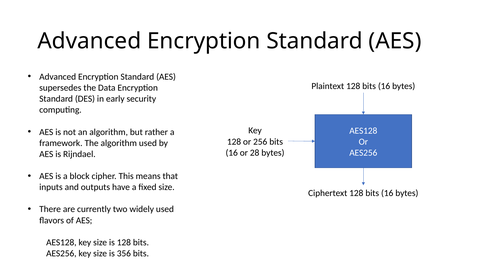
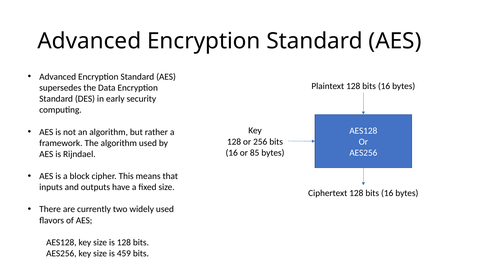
28: 28 -> 85
356: 356 -> 459
